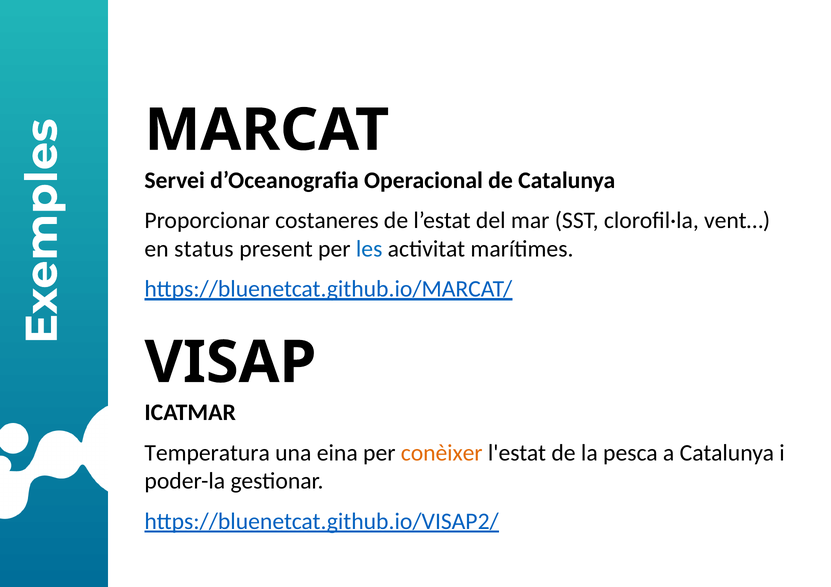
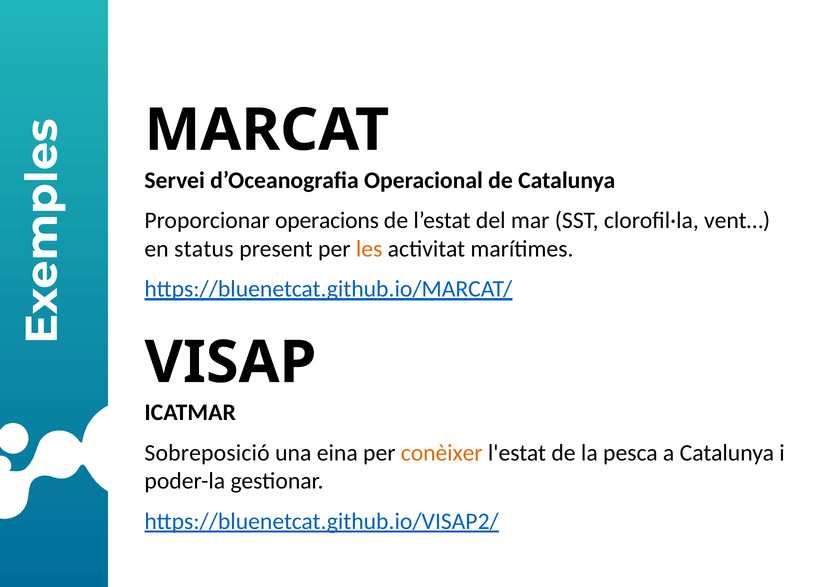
costaneres: costaneres -> operacions
les colour: blue -> orange
Temperatura: Temperatura -> Sobreposició
